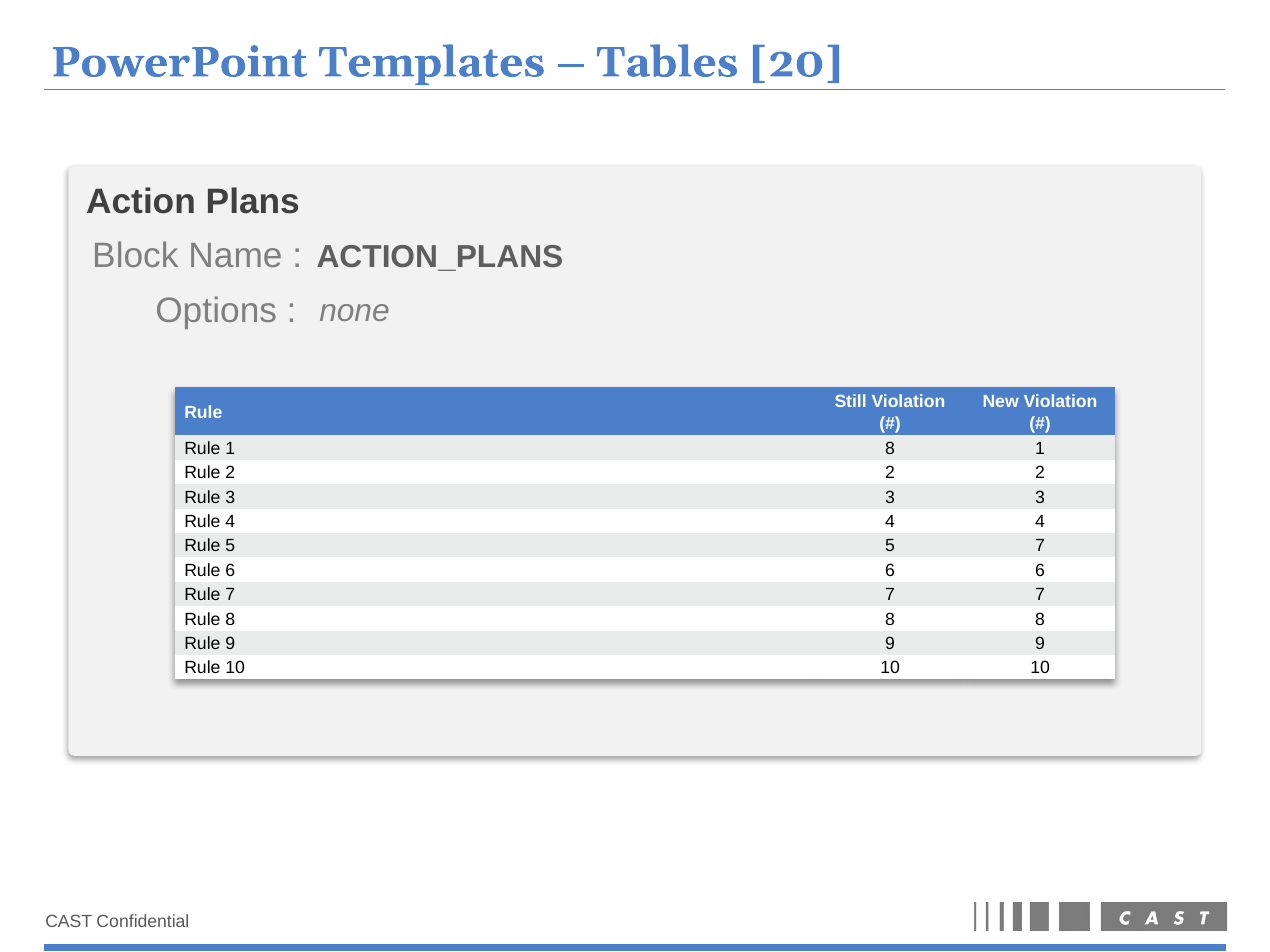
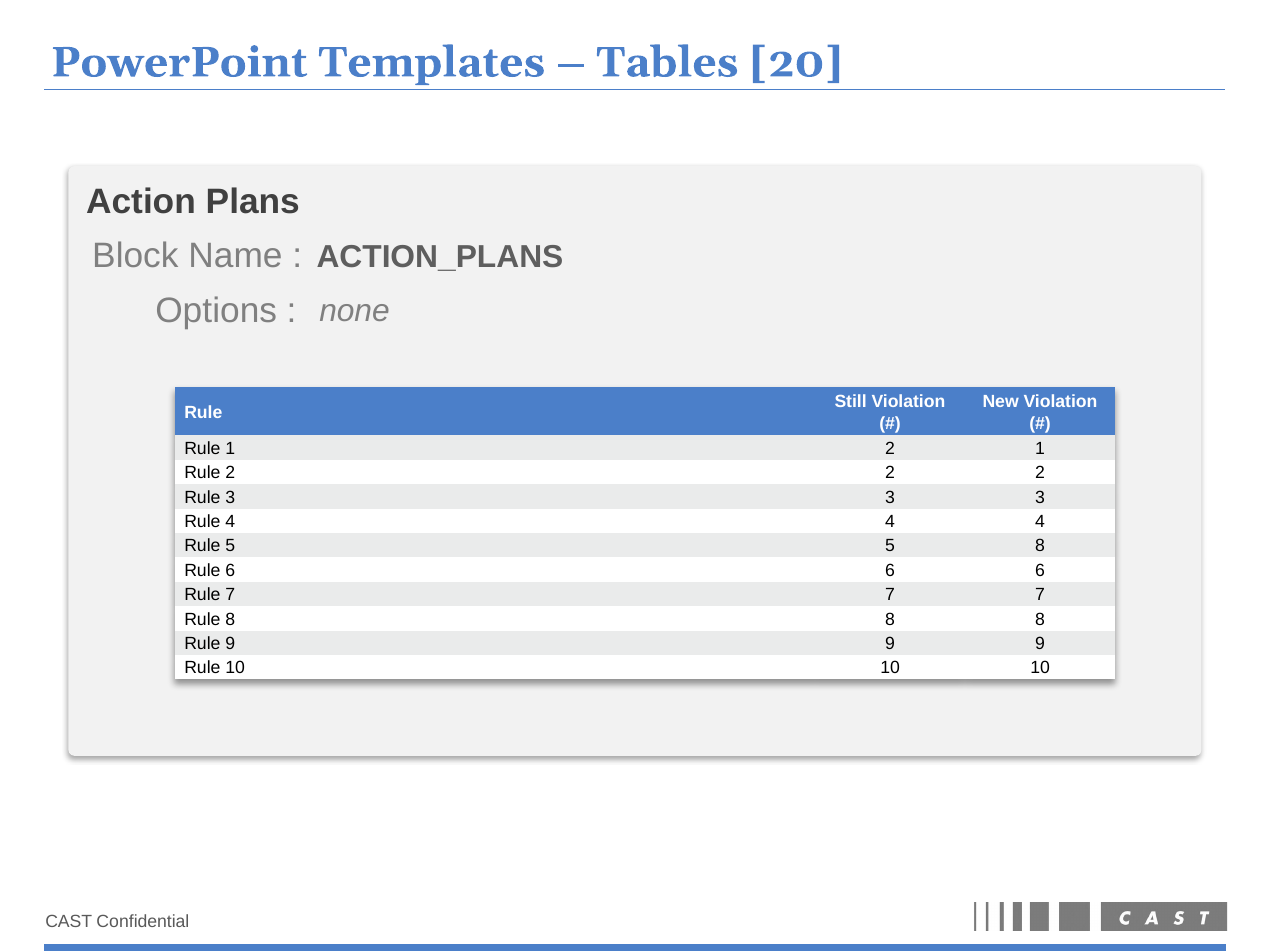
1 8: 8 -> 2
5 7: 7 -> 8
